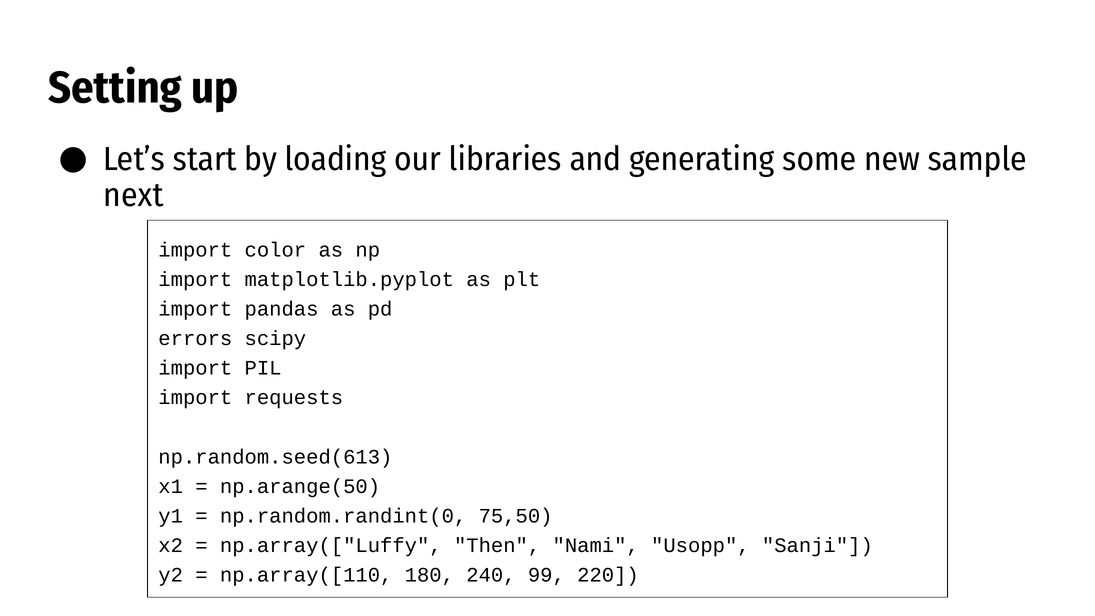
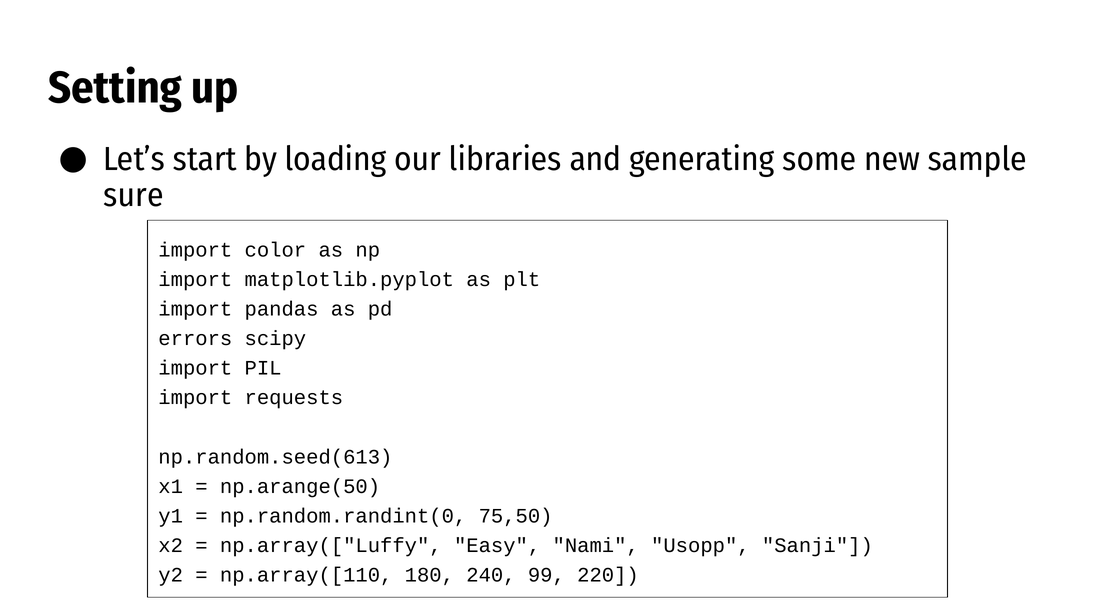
next: next -> sure
Then: Then -> Easy
